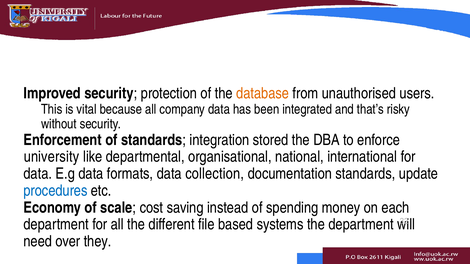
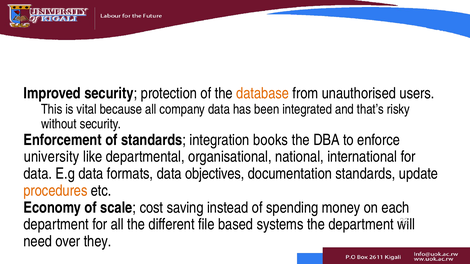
stored: stored -> books
collection: collection -> objectives
procedures colour: blue -> orange
